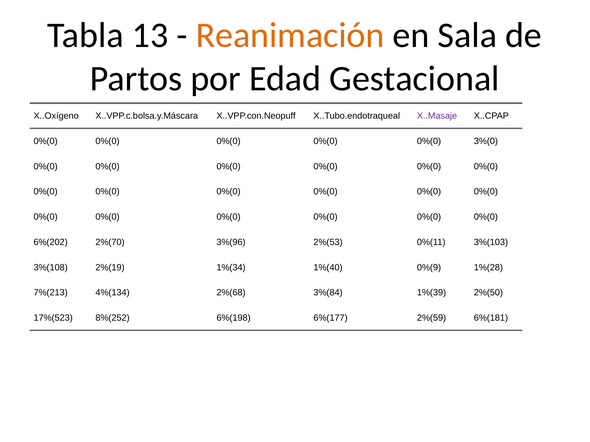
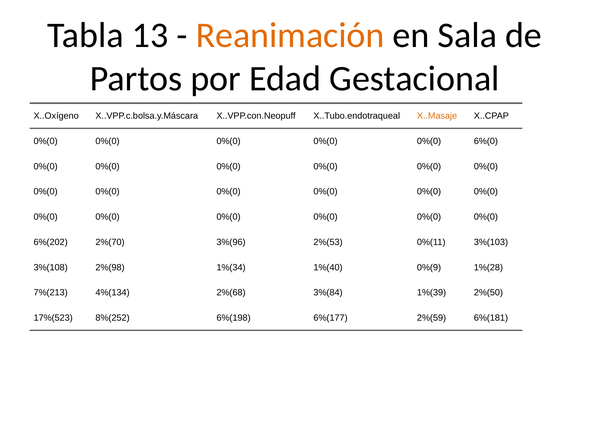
X..Masaje colour: purple -> orange
3%(0: 3%(0 -> 6%(0
2%(19: 2%(19 -> 2%(98
